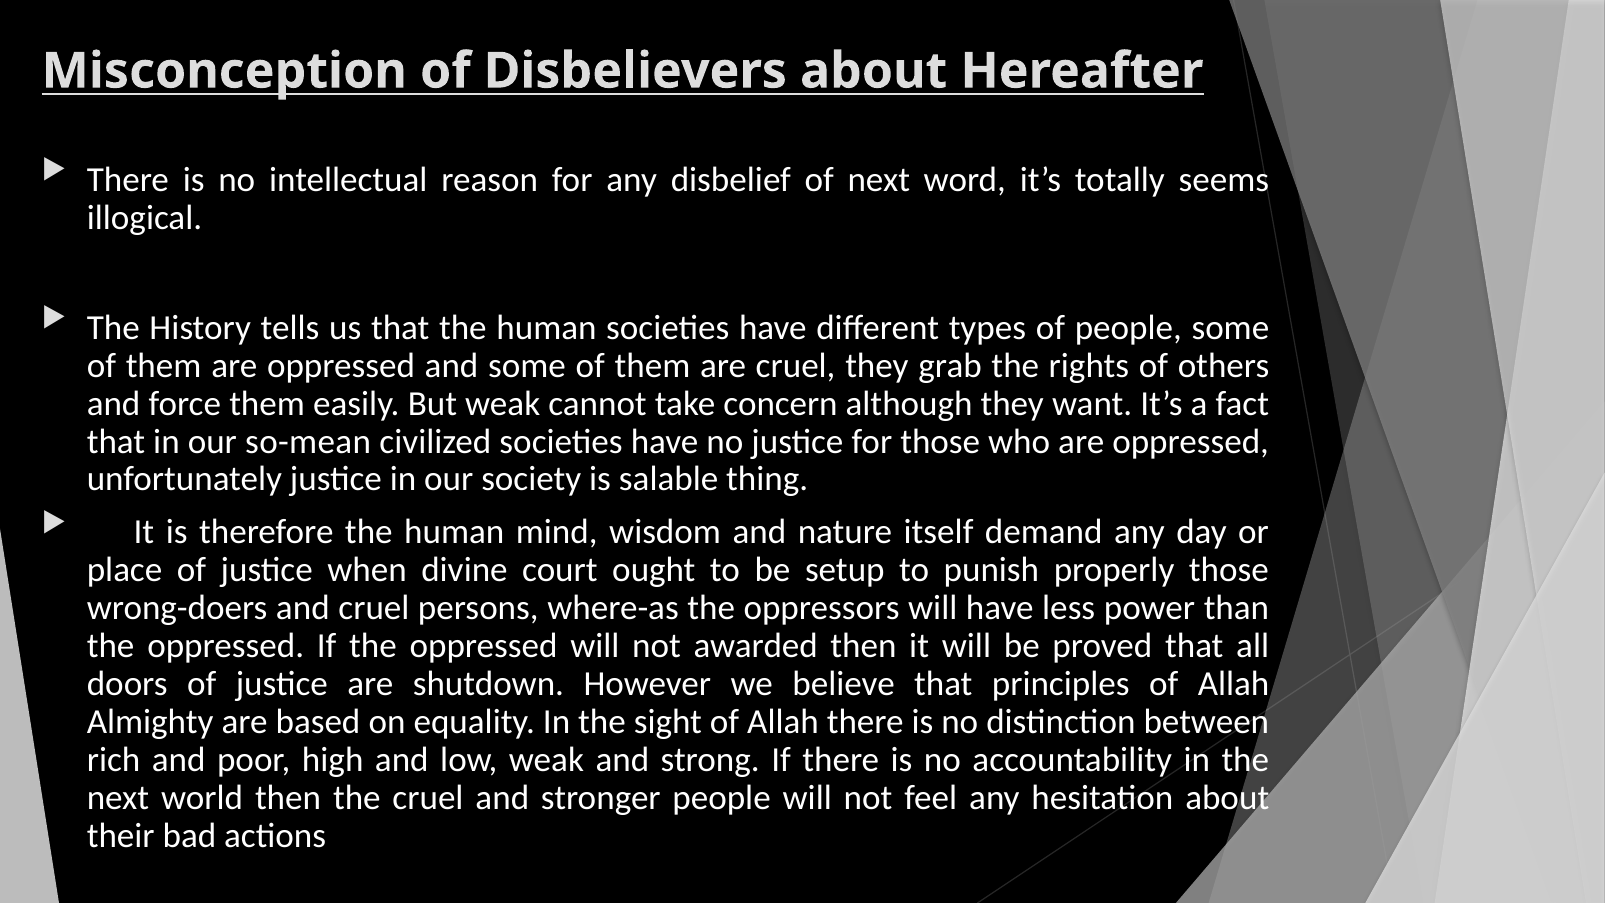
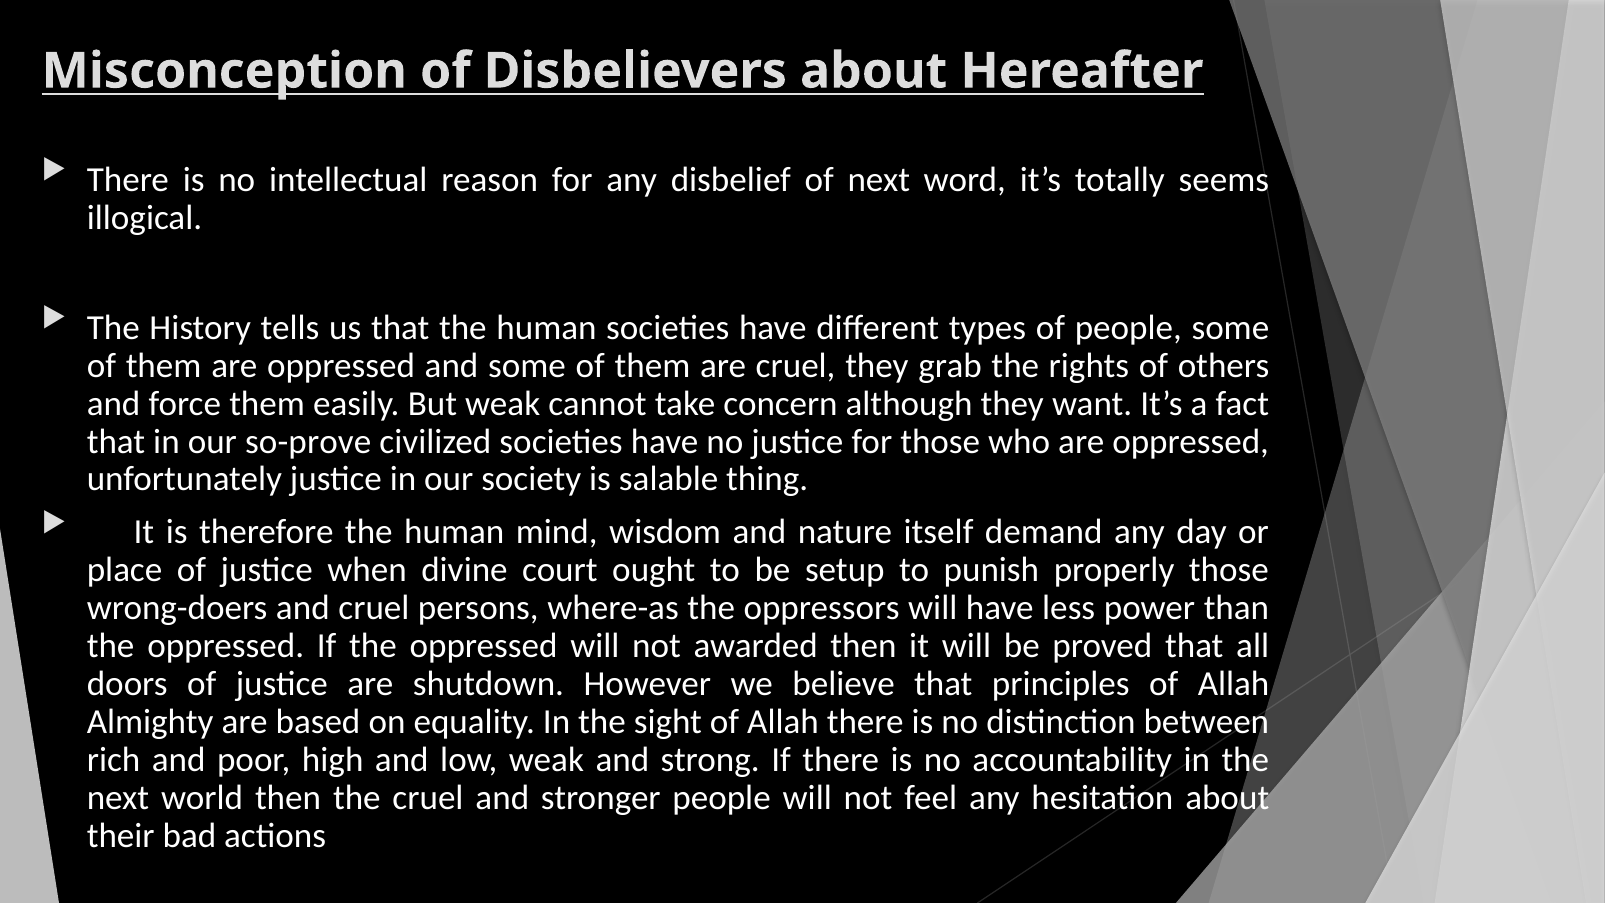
so-mean: so-mean -> so-prove
